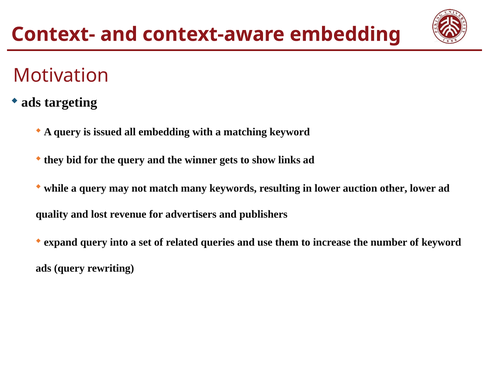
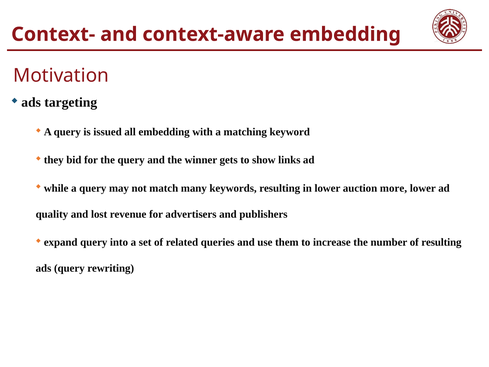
other: other -> more
of keyword: keyword -> resulting
